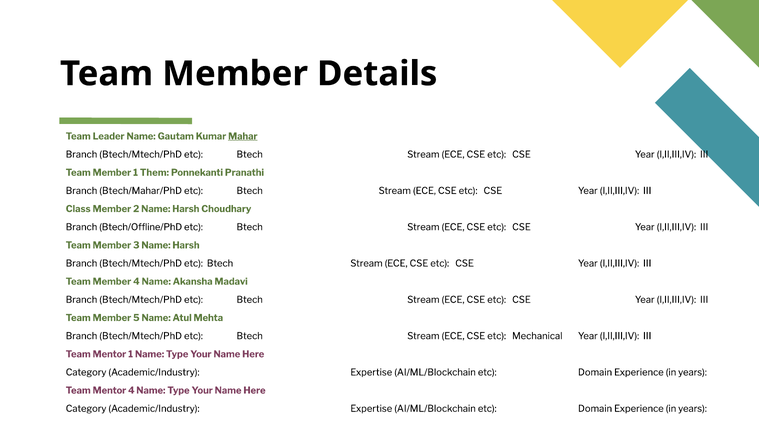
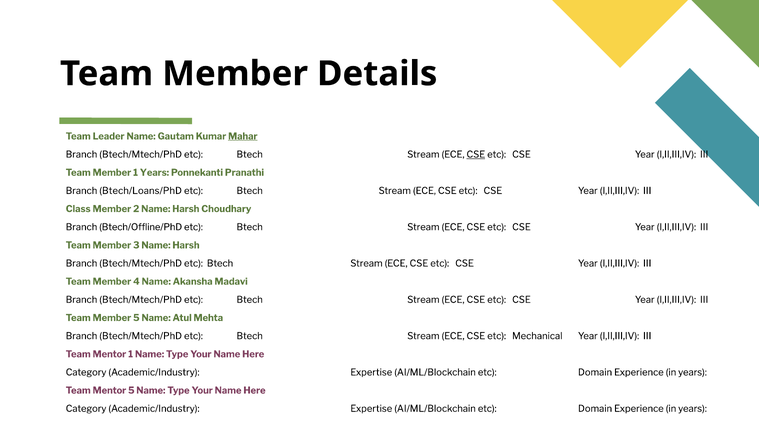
CSE at (476, 154) underline: none -> present
1 Them: Them -> Years
Btech/Mahar/PhD: Btech/Mahar/PhD -> Btech/Loans/PhD
Mentor 4: 4 -> 5
